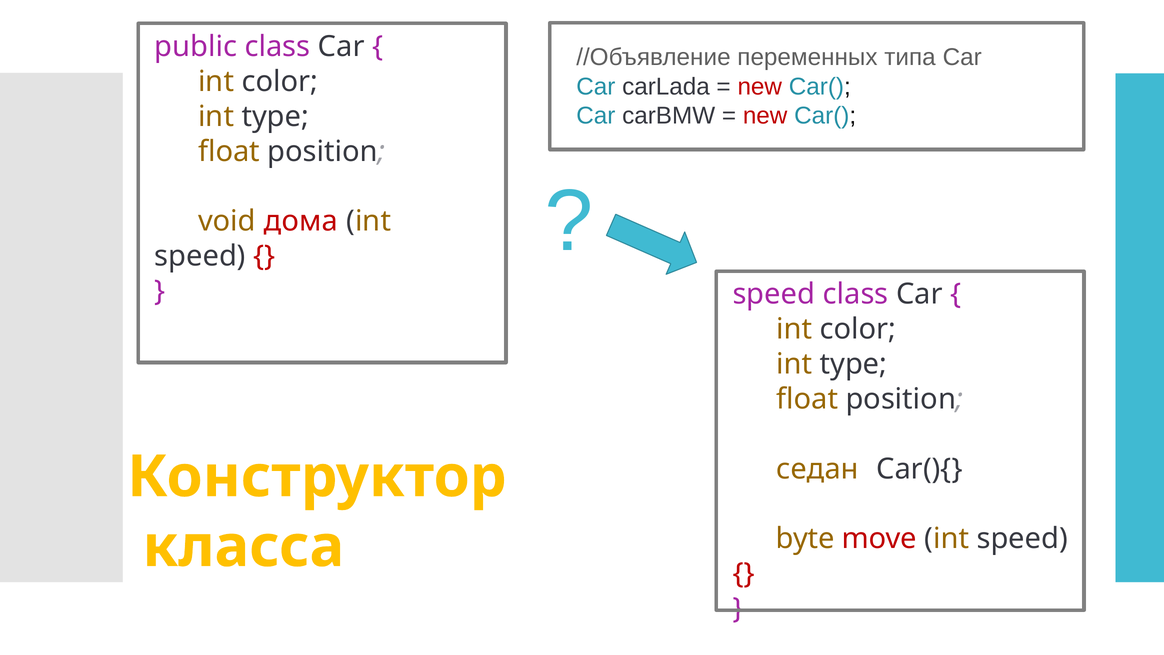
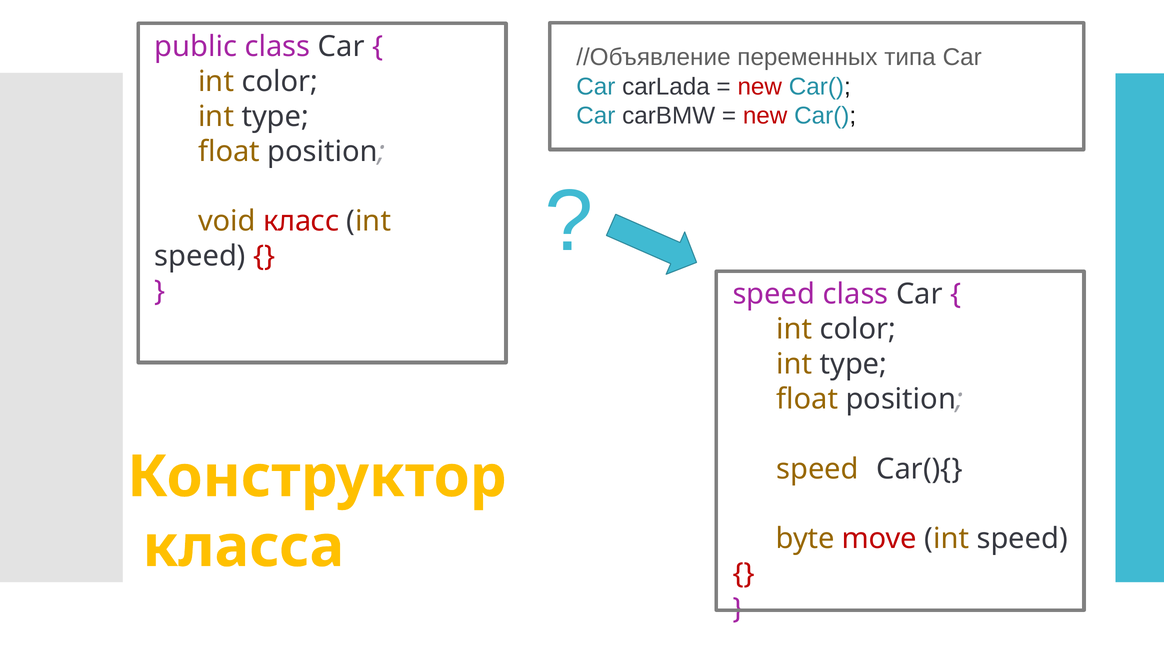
дома: дома -> класс
седан at (817, 469): седан -> speed
